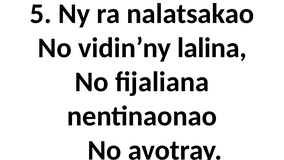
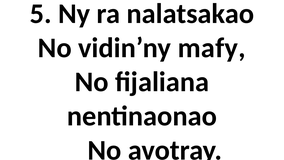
lalina: lalina -> mafy
